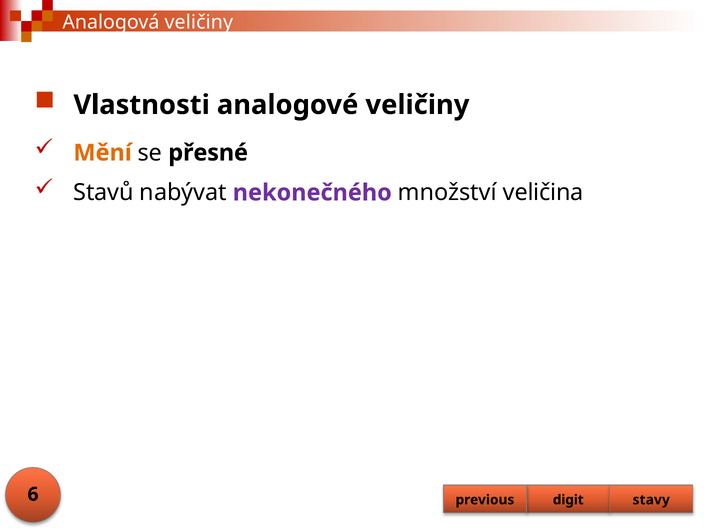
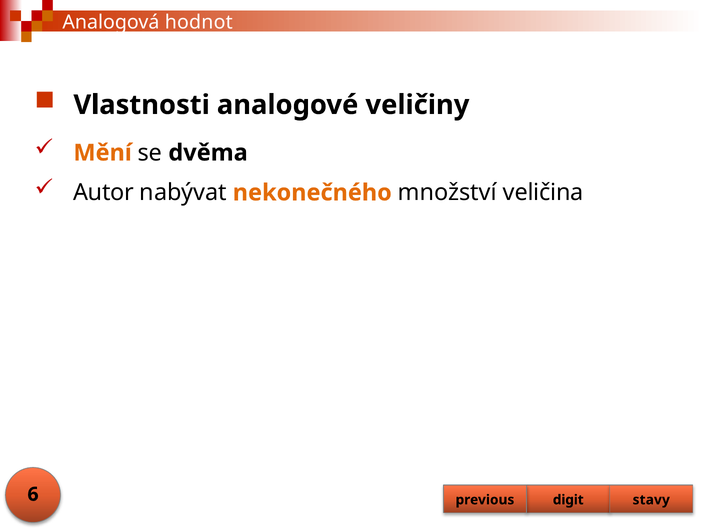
Analogová veličiny: veličiny -> hodnot
přesné: přesné -> dvěma
Stavů: Stavů -> Autor
nekonečného colour: purple -> orange
